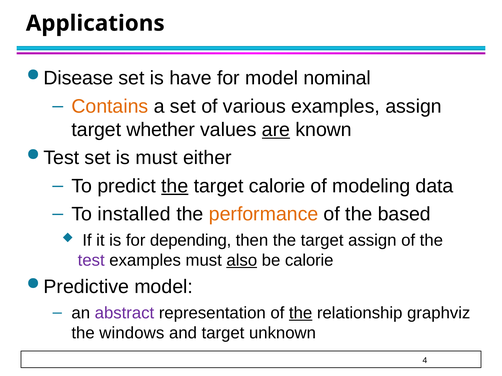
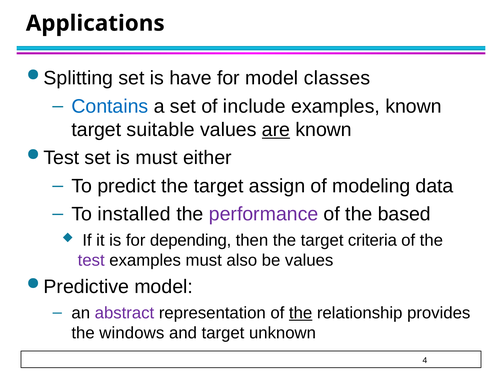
Disease: Disease -> Splitting
nominal: nominal -> classes
Contains colour: orange -> blue
various: various -> include
examples assign: assign -> known
whether: whether -> suitable
the at (175, 186) underline: present -> none
target calorie: calorie -> assign
performance colour: orange -> purple
target assign: assign -> criteria
also underline: present -> none
be calorie: calorie -> values
graphviz: graphviz -> provides
